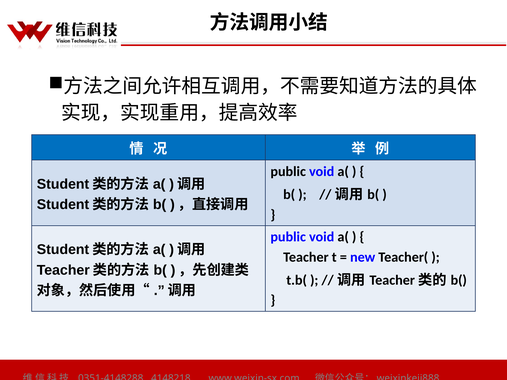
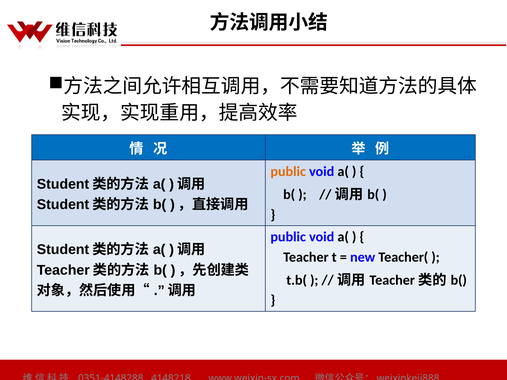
public at (288, 172) colour: black -> orange
